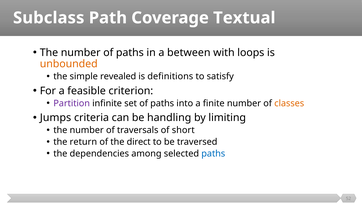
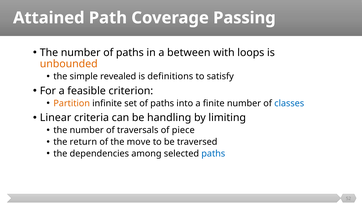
Subclass: Subclass -> Attained
Textual: Textual -> Passing
Partition colour: purple -> orange
classes colour: orange -> blue
Jumps: Jumps -> Linear
short: short -> piece
direct: direct -> move
